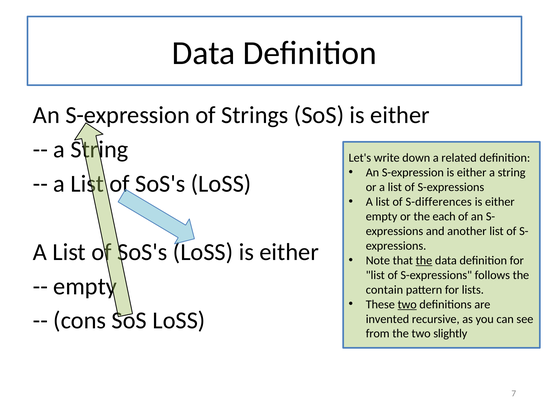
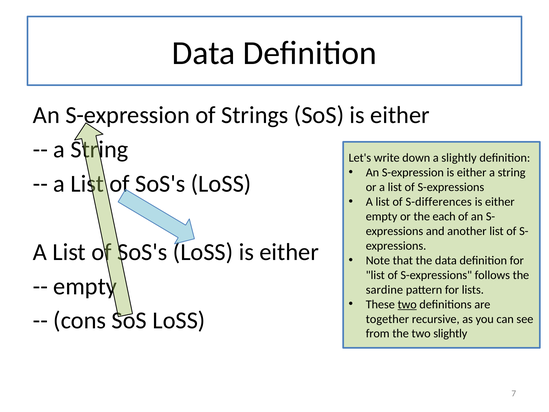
a related: related -> slightly
the at (424, 260) underline: present -> none
contain: contain -> sardine
invented: invented -> together
